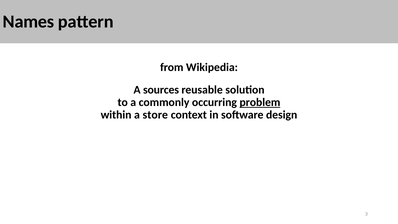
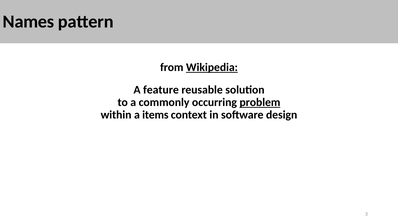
Wikipedia underline: none -> present
sources: sources -> feature
store: store -> items
